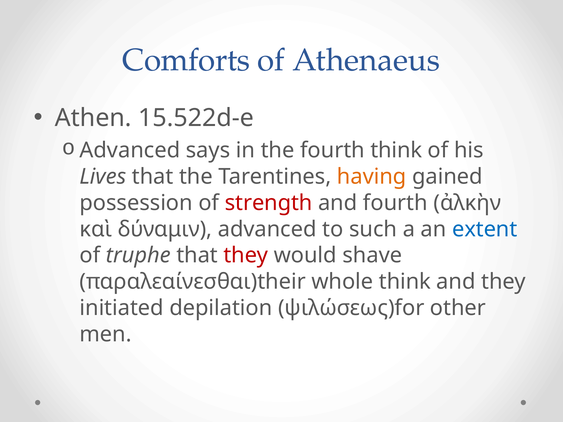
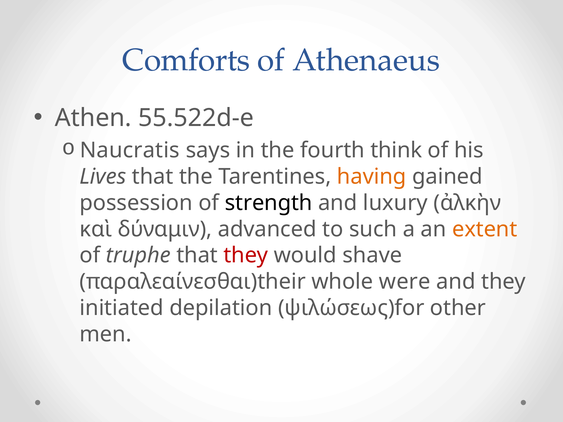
15.522d-e: 15.522d-e -> 55.522d-e
Advanced at (130, 150): Advanced -> Naucratis
strength colour: red -> black
and fourth: fourth -> luxury
extent colour: blue -> orange
whole think: think -> were
